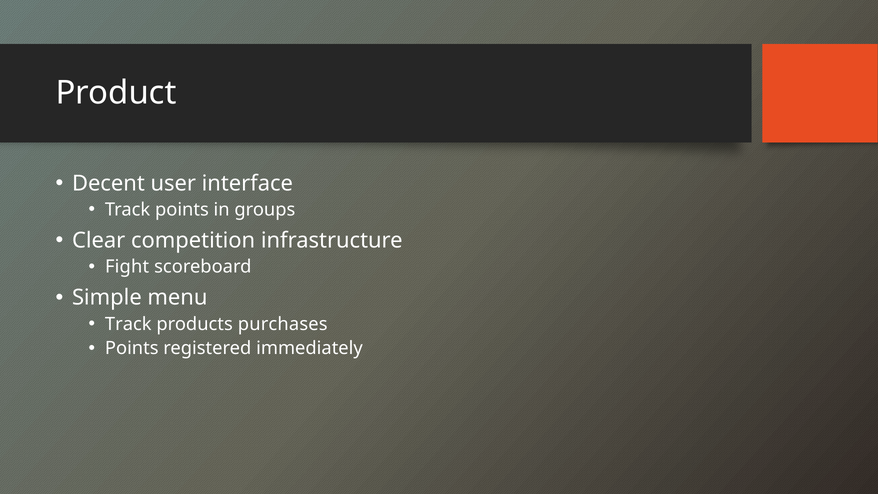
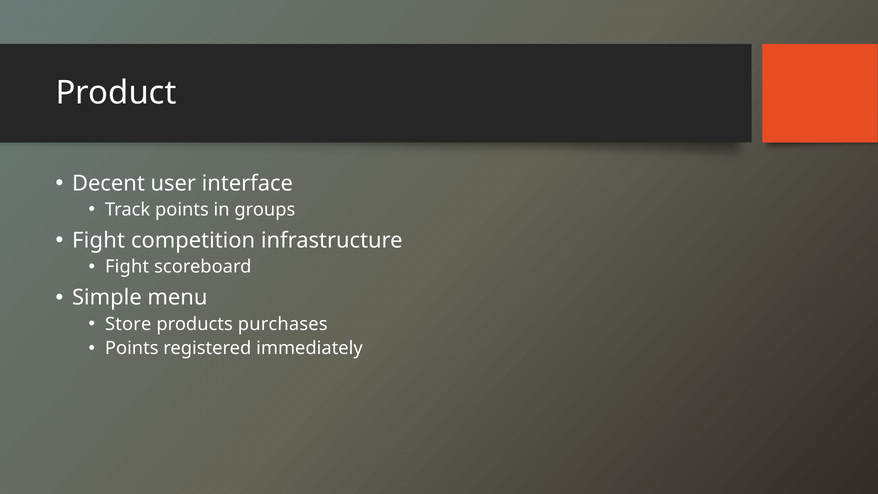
Clear at (99, 240): Clear -> Fight
Track at (128, 324): Track -> Store
